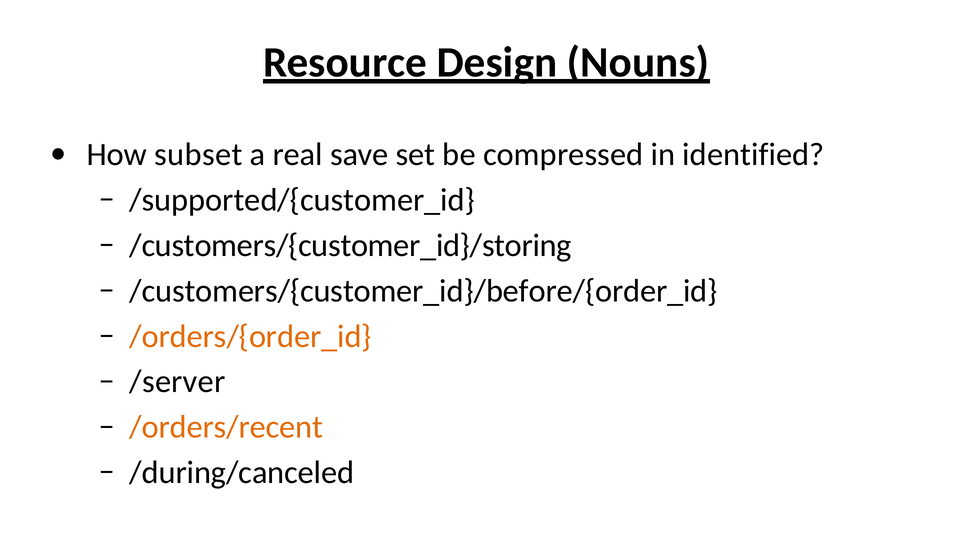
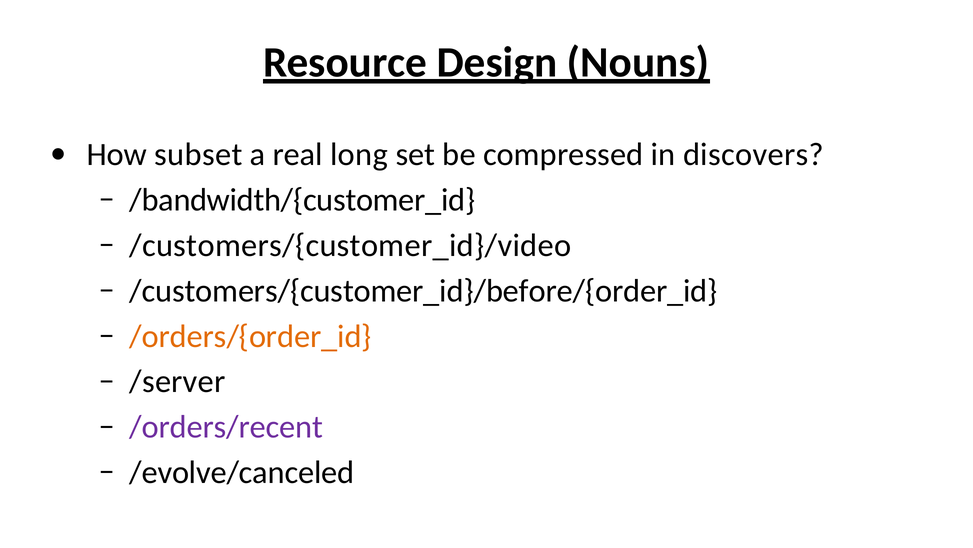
save: save -> long
identified: identified -> discovers
/supported/{customer_id: /supported/{customer_id -> /bandwidth/{customer_id
/customers/{customer_id}/storing: /customers/{customer_id}/storing -> /customers/{customer_id}/video
/orders/recent colour: orange -> purple
/during/canceled: /during/canceled -> /evolve/canceled
